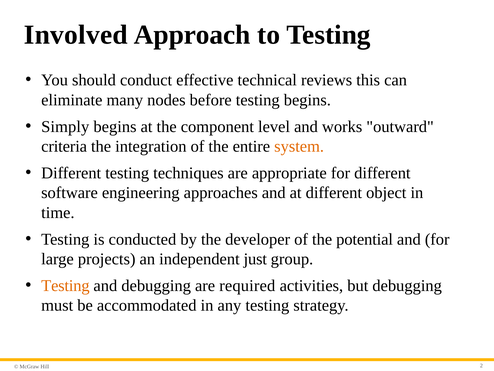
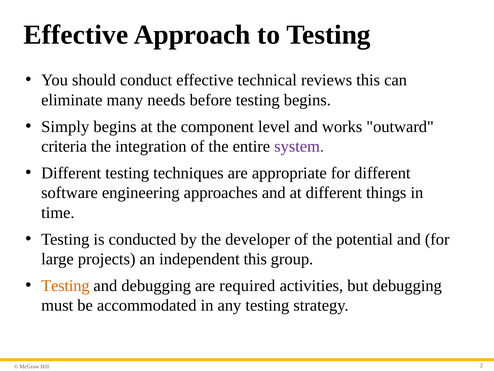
Involved at (76, 35): Involved -> Effective
nodes: nodes -> needs
system colour: orange -> purple
object: object -> things
independent just: just -> this
